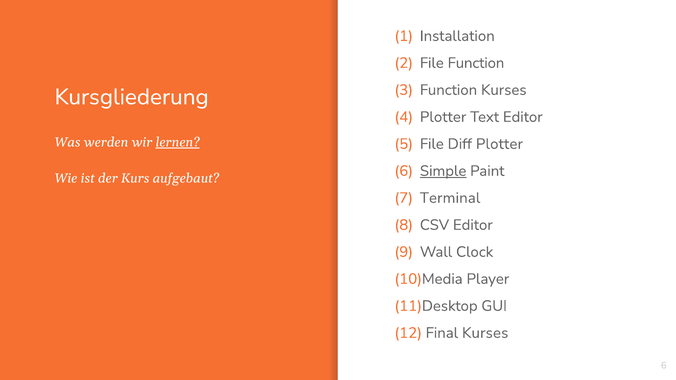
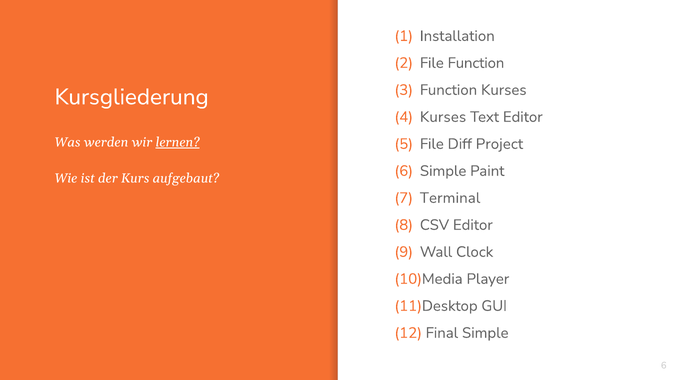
Plotter at (443, 117): Plotter -> Kurses
Diff Plotter: Plotter -> Project
Simple at (443, 171) underline: present -> none
Final Kurses: Kurses -> Simple
